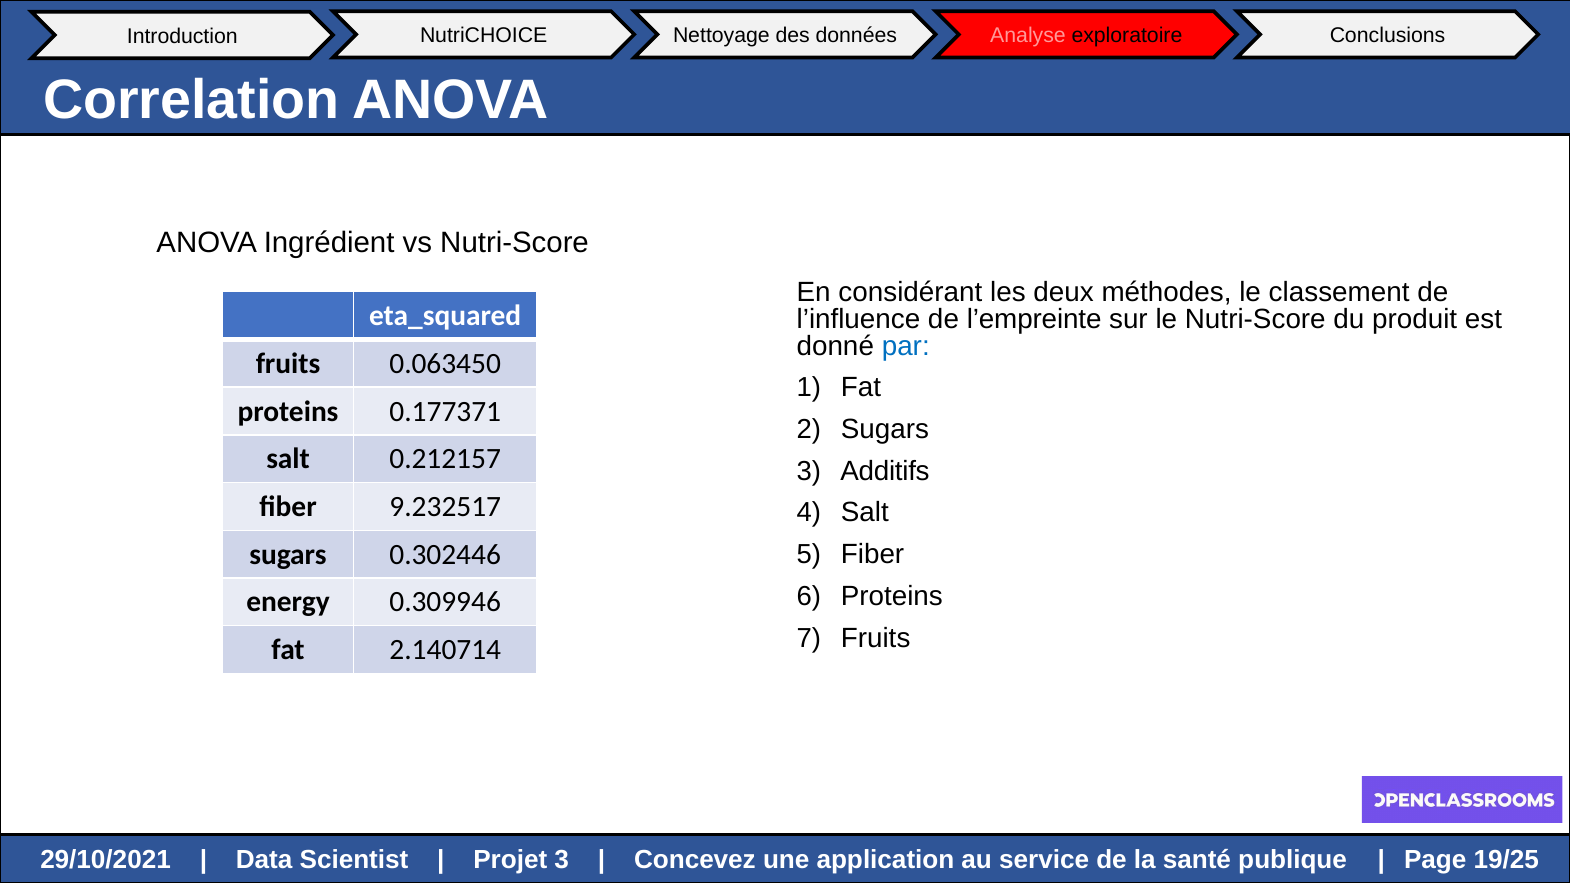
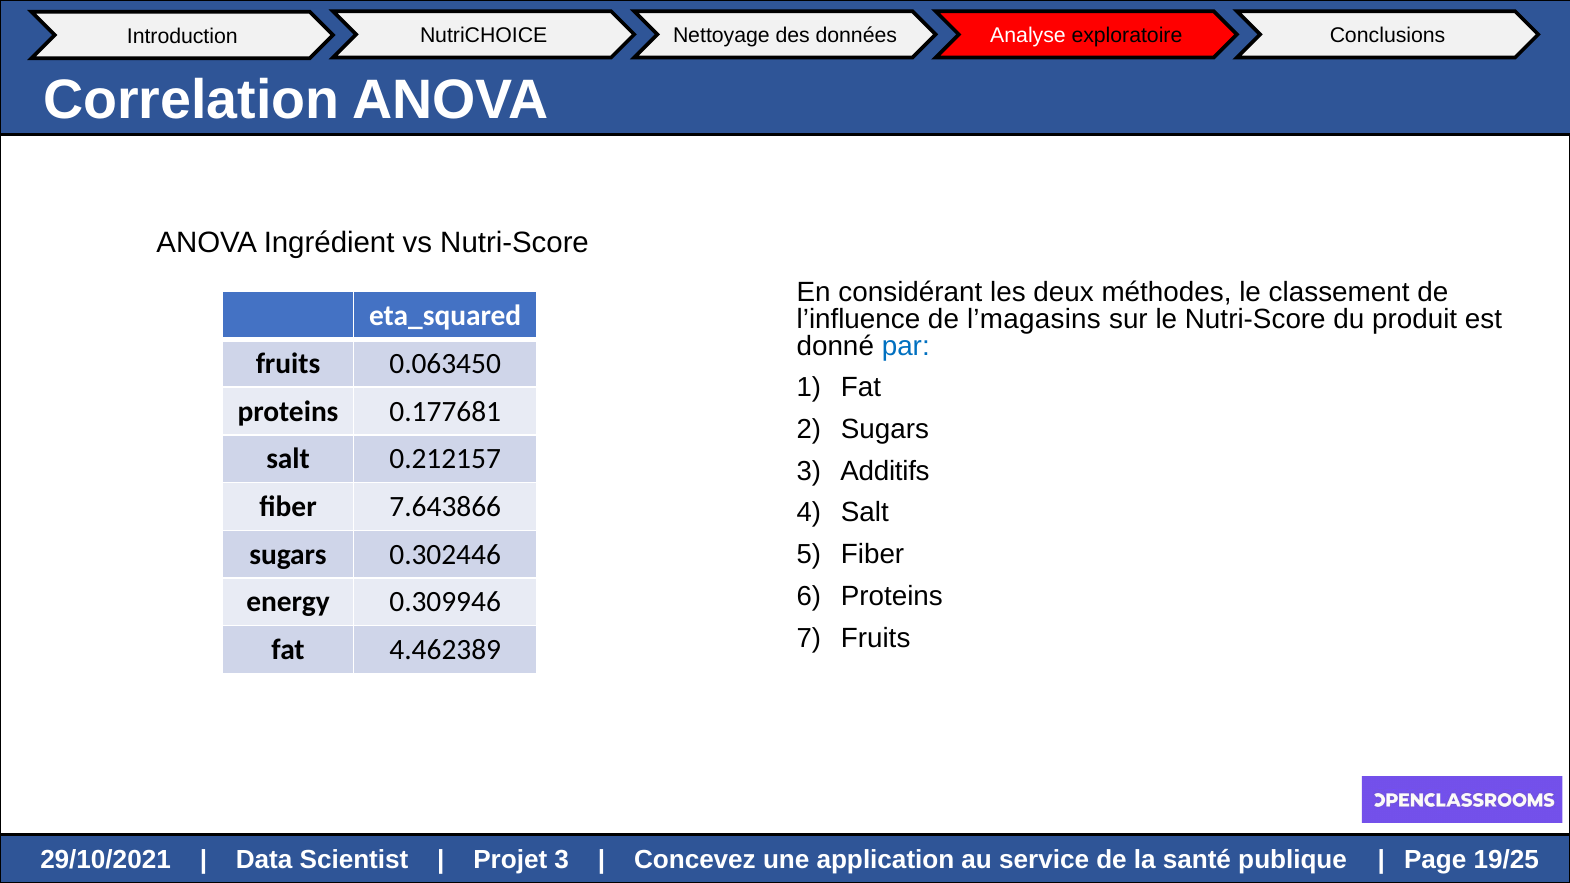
Analyse colour: pink -> white
l’empreinte: l’empreinte -> l’magasins
0.177371: 0.177371 -> 0.177681
9.232517: 9.232517 -> 7.643866
2.140714: 2.140714 -> 4.462389
